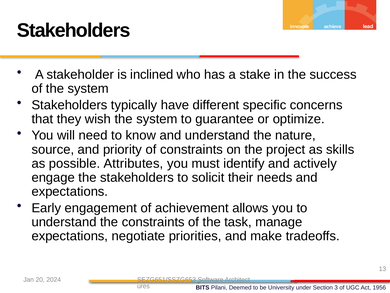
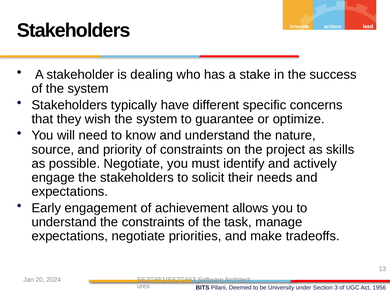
inclined: inclined -> dealing
possible Attributes: Attributes -> Negotiate
